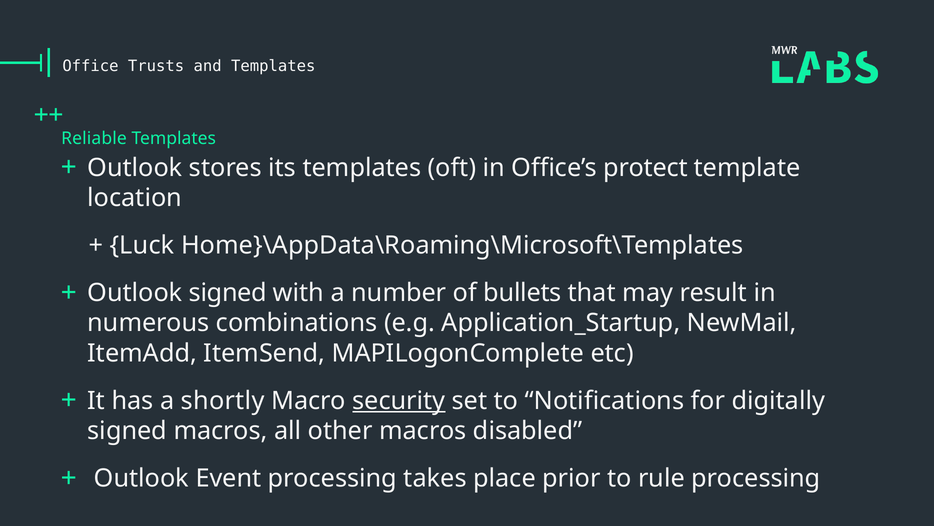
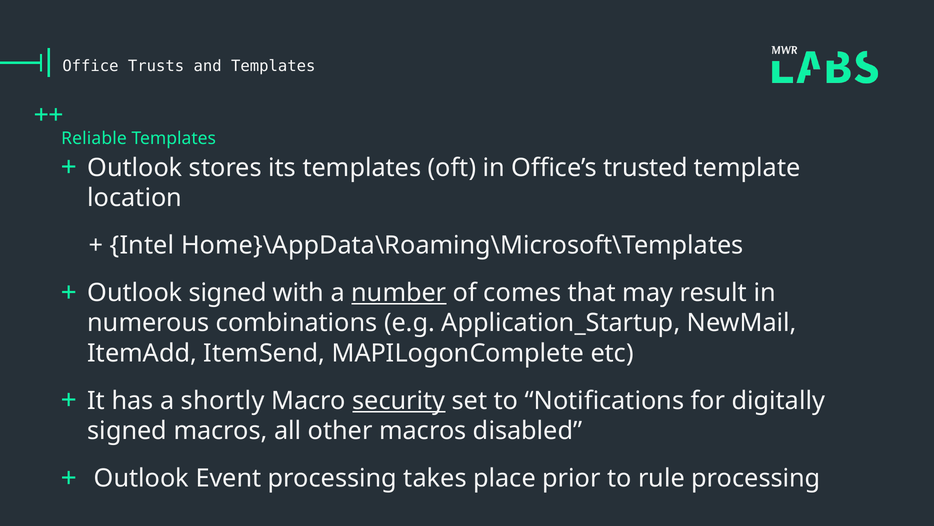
protect: protect -> trusted
Luck: Luck -> Intel
number underline: none -> present
bullets: bullets -> comes
